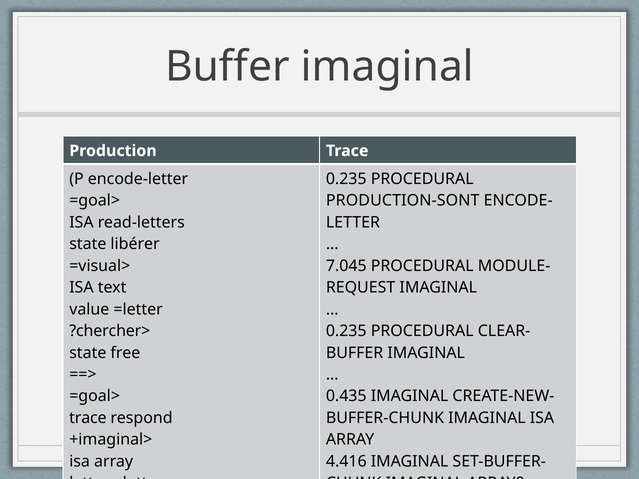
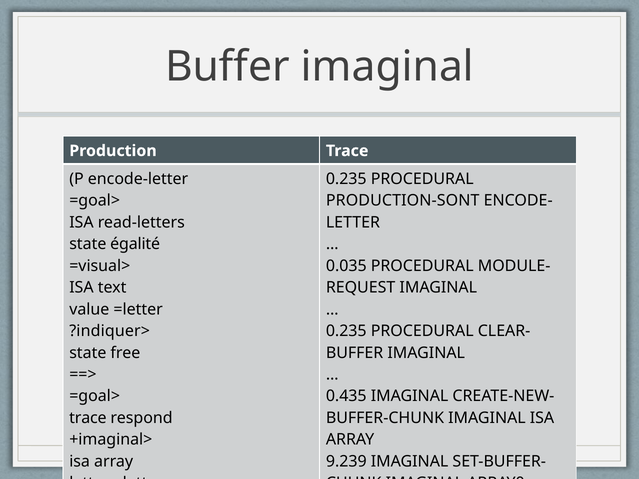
libérer: libérer -> égalité
7.045: 7.045 -> 0.035
?chercher>: ?chercher> -> ?indiquer>
4.416: 4.416 -> 9.239
